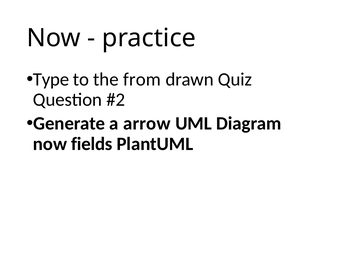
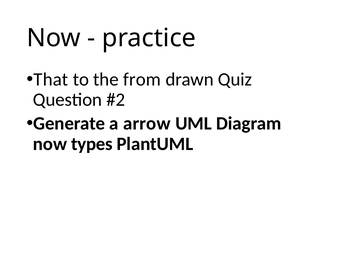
Type: Type -> That
fields: fields -> types
